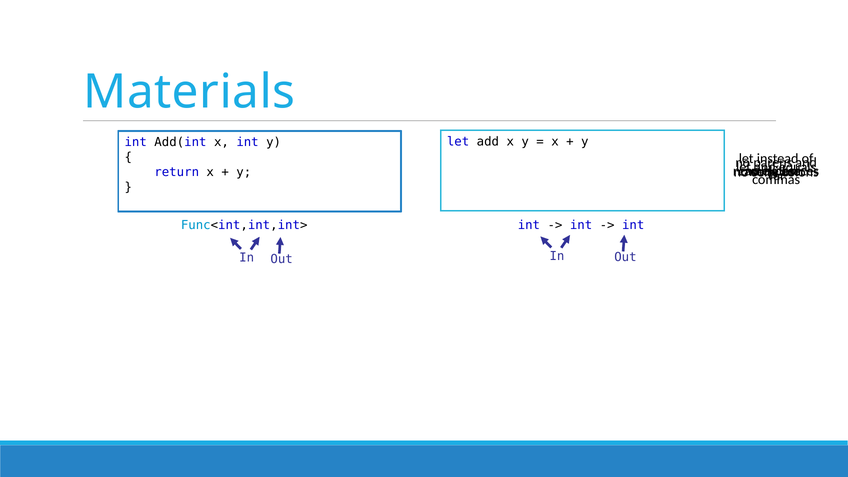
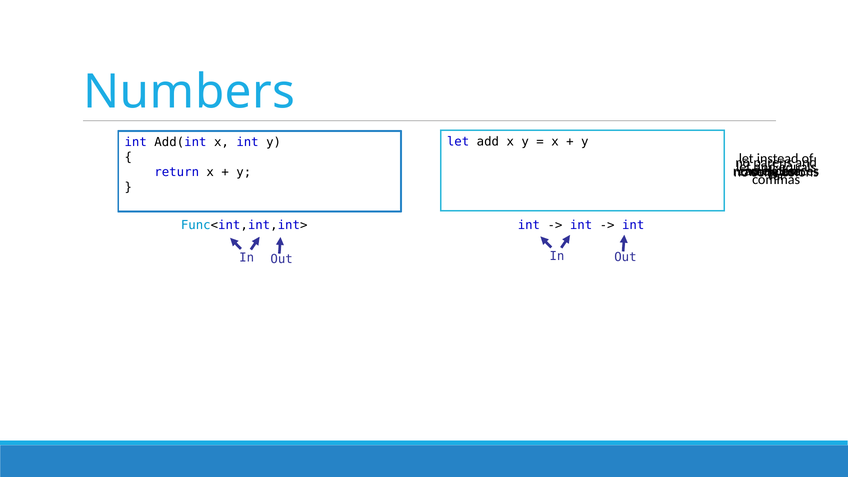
Materials: Materials -> Numbers
